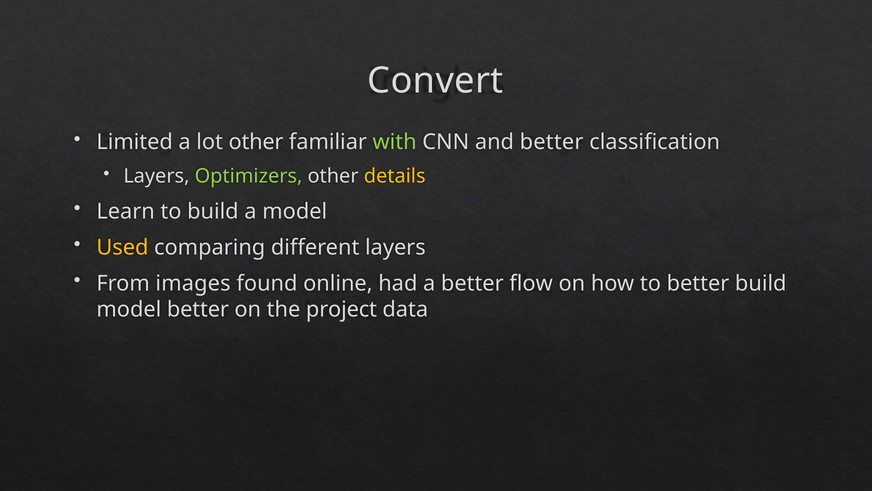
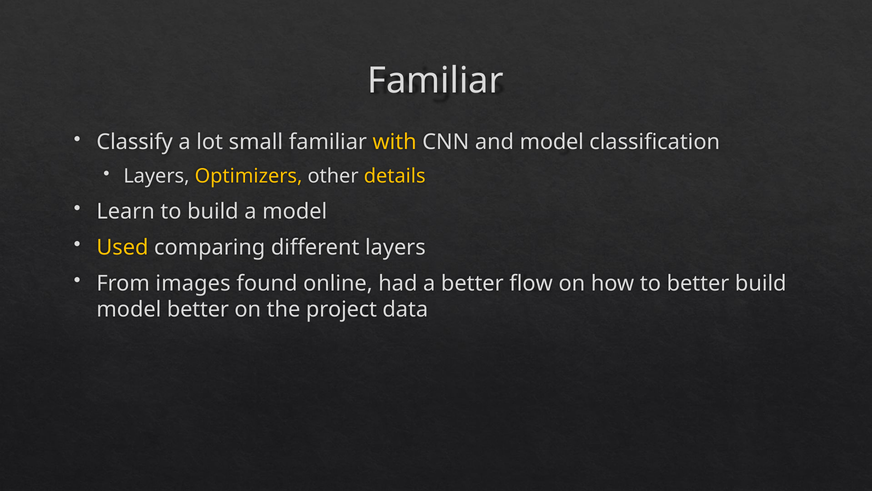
Convert at (435, 81): Convert -> Familiar
Limited: Limited -> Classify
lot other: other -> small
with colour: light green -> yellow
and better: better -> model
Optimizers colour: light green -> yellow
